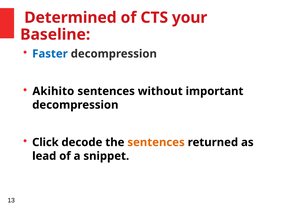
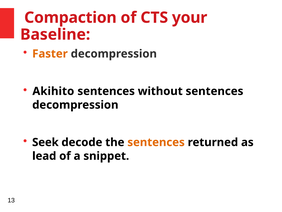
Determined: Determined -> Compaction
Faster colour: blue -> orange
without important: important -> sentences
Click: Click -> Seek
